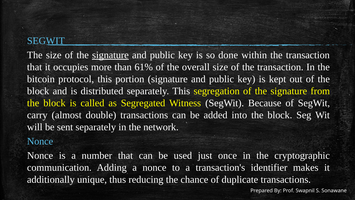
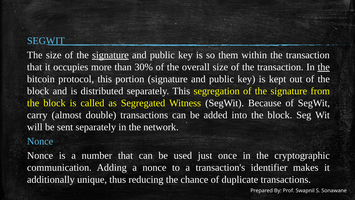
done: done -> them
61%: 61% -> 30%
the at (324, 67) underline: none -> present
